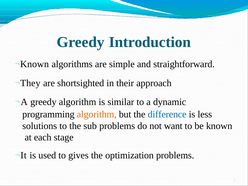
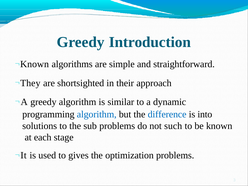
algorithm at (97, 114) colour: orange -> blue
less: less -> into
want: want -> such
